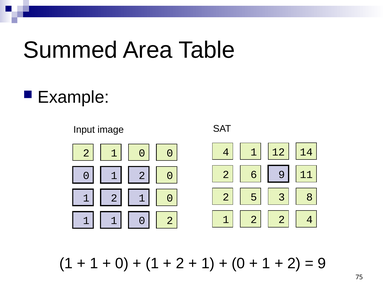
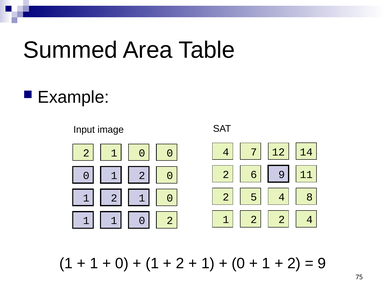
4 1: 1 -> 7
5 3: 3 -> 4
